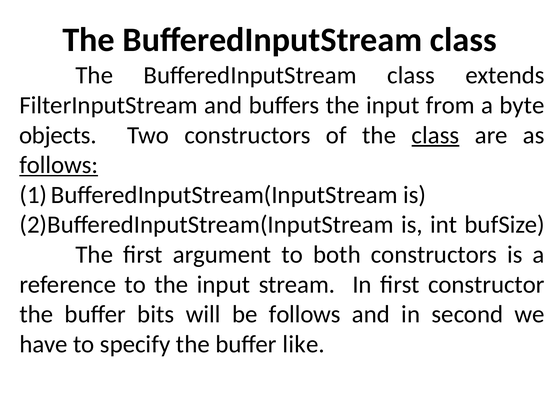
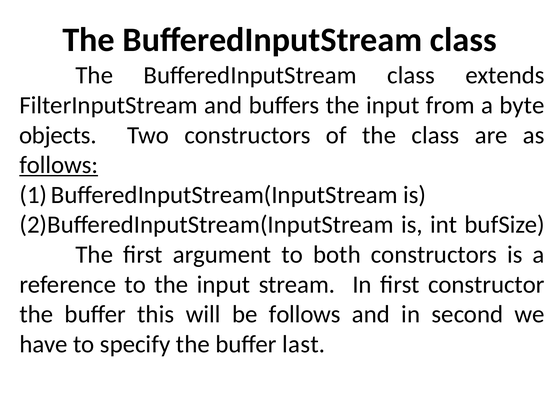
class at (435, 135) underline: present -> none
bits: bits -> this
like: like -> last
